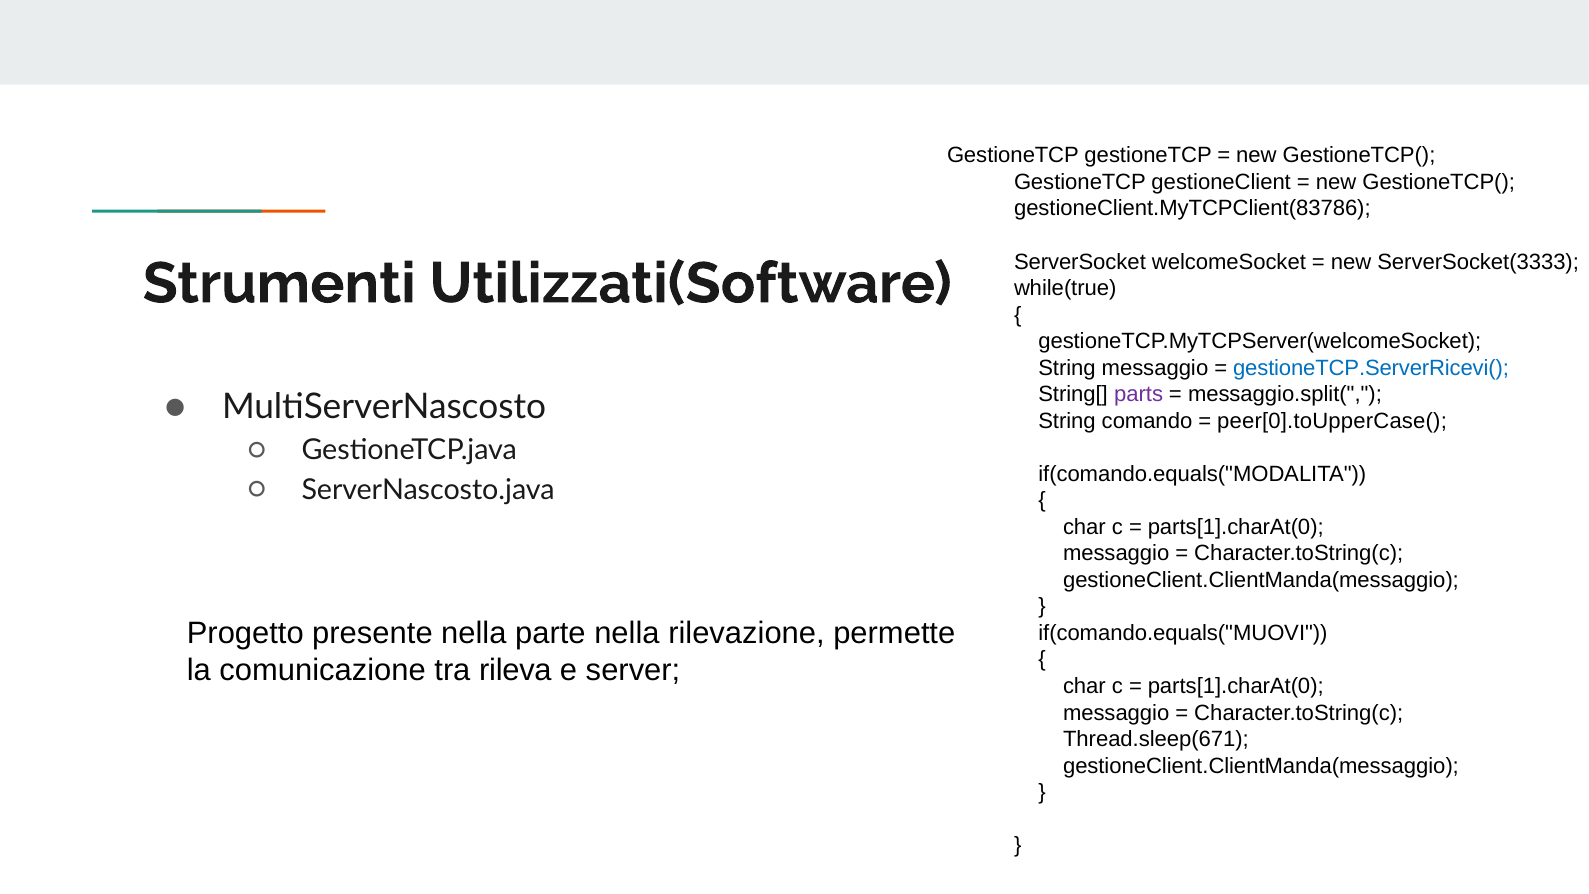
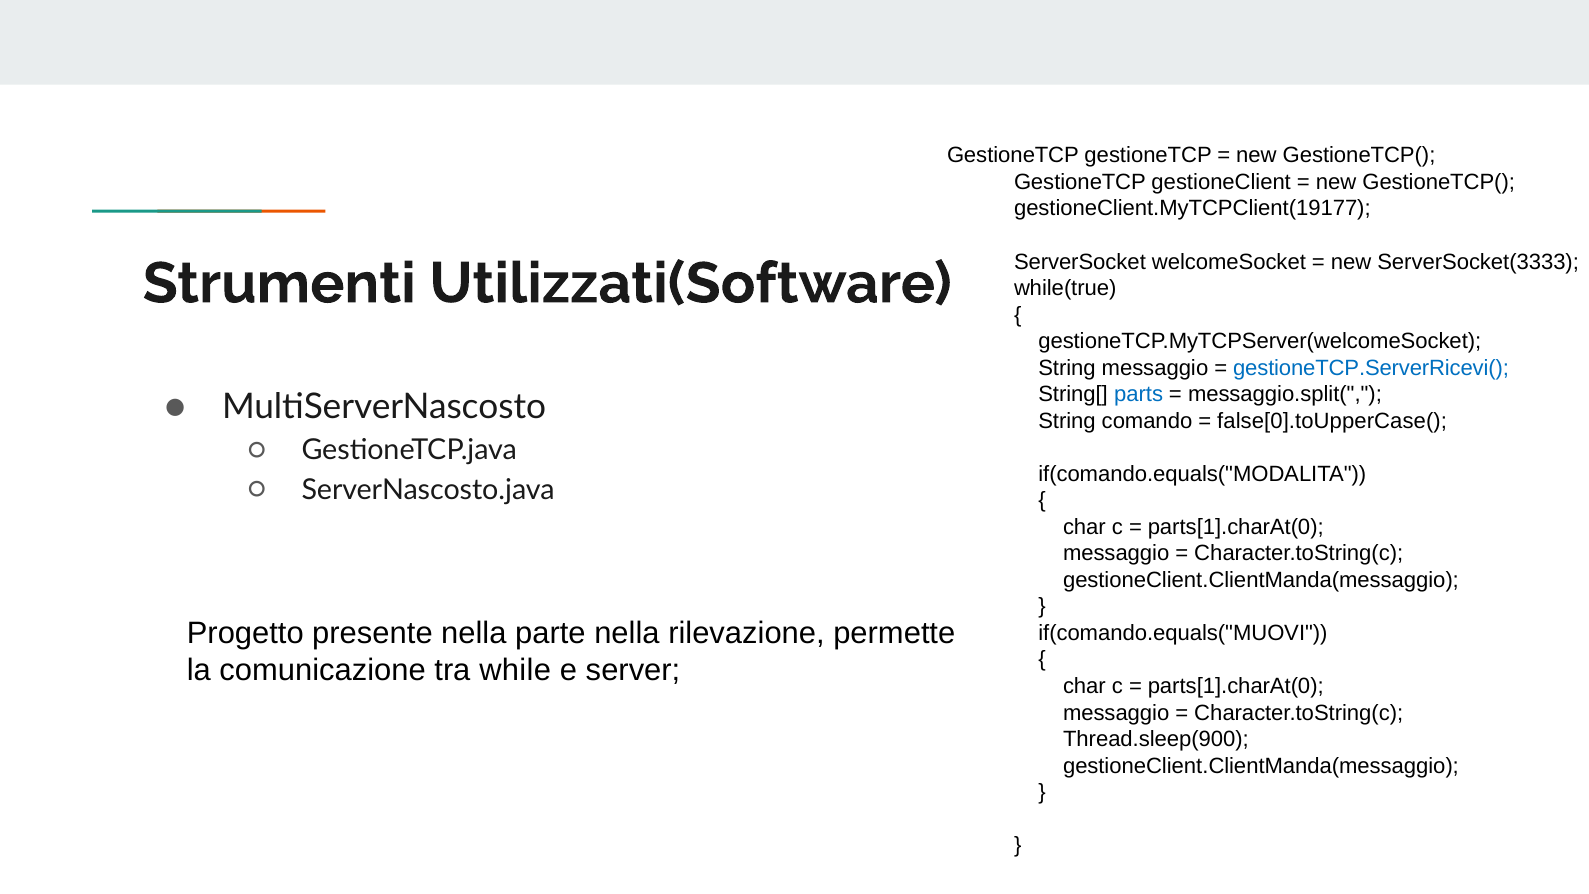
gestioneClient.MyTCPClient(83786: gestioneClient.MyTCPClient(83786 -> gestioneClient.MyTCPClient(19177
parts colour: purple -> blue
peer[0].toUpperCase(: peer[0].toUpperCase( -> false[0].toUpperCase(
rileva: rileva -> while
Thread.sleep(671: Thread.sleep(671 -> Thread.sleep(900
